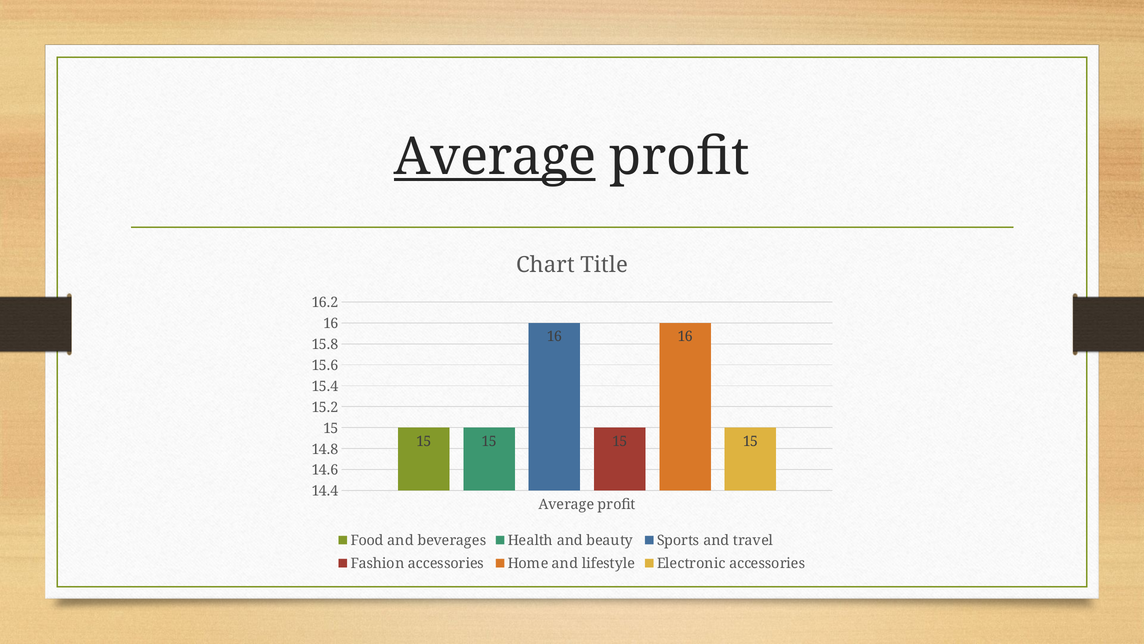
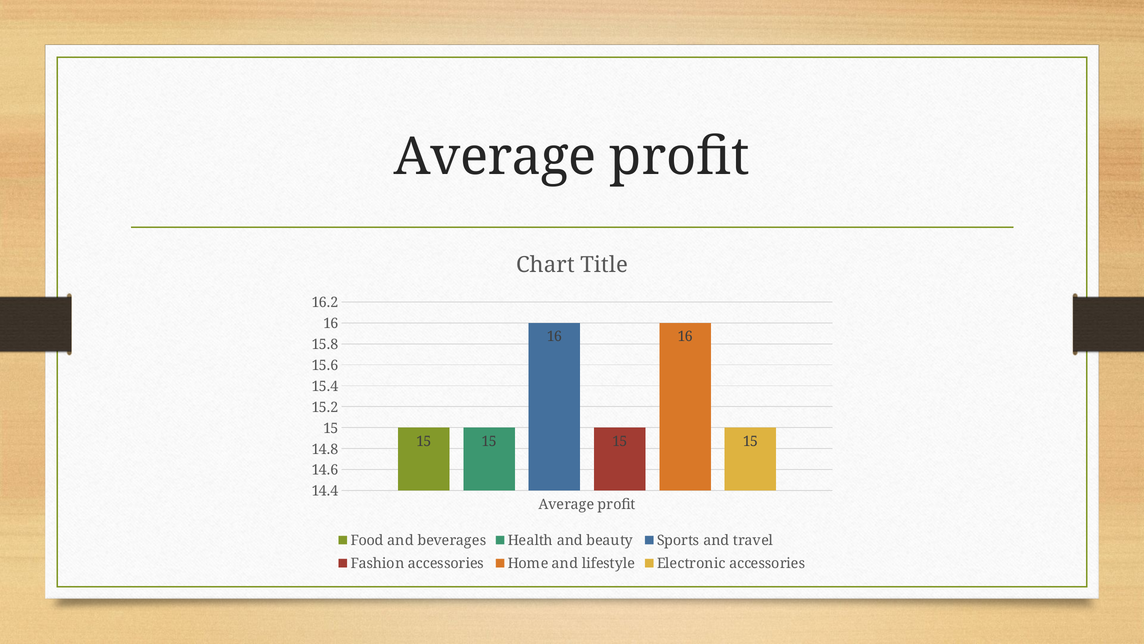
Average at (495, 157) underline: present -> none
